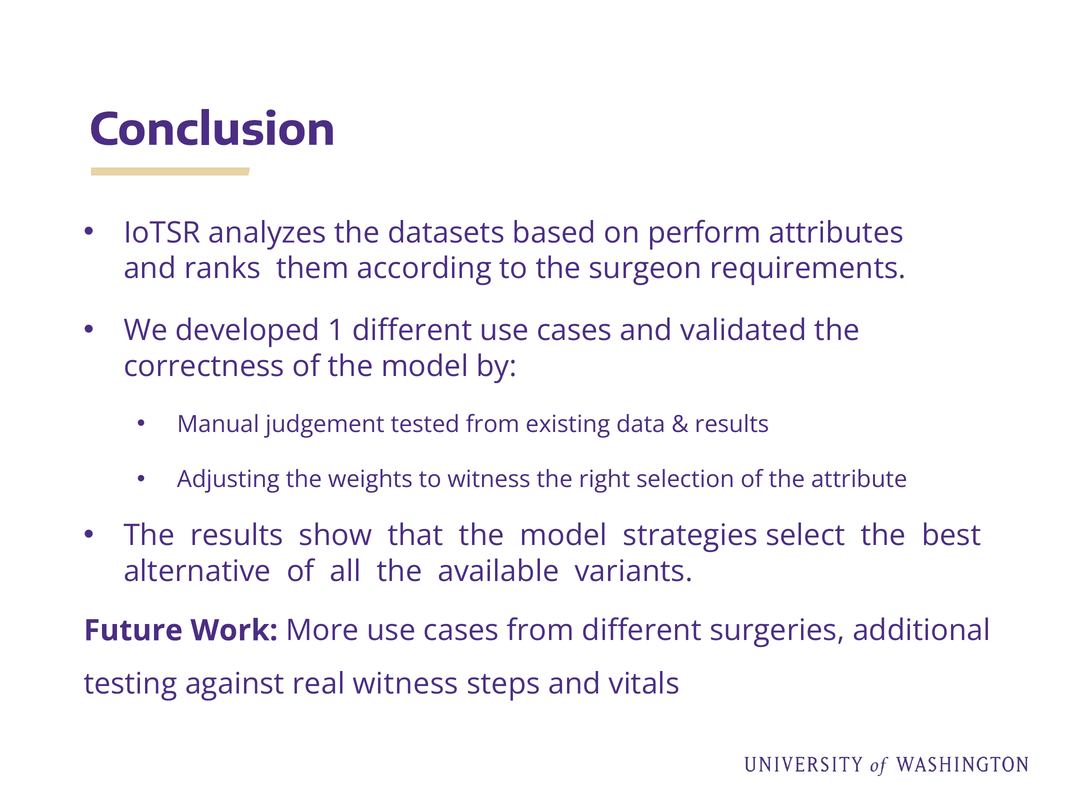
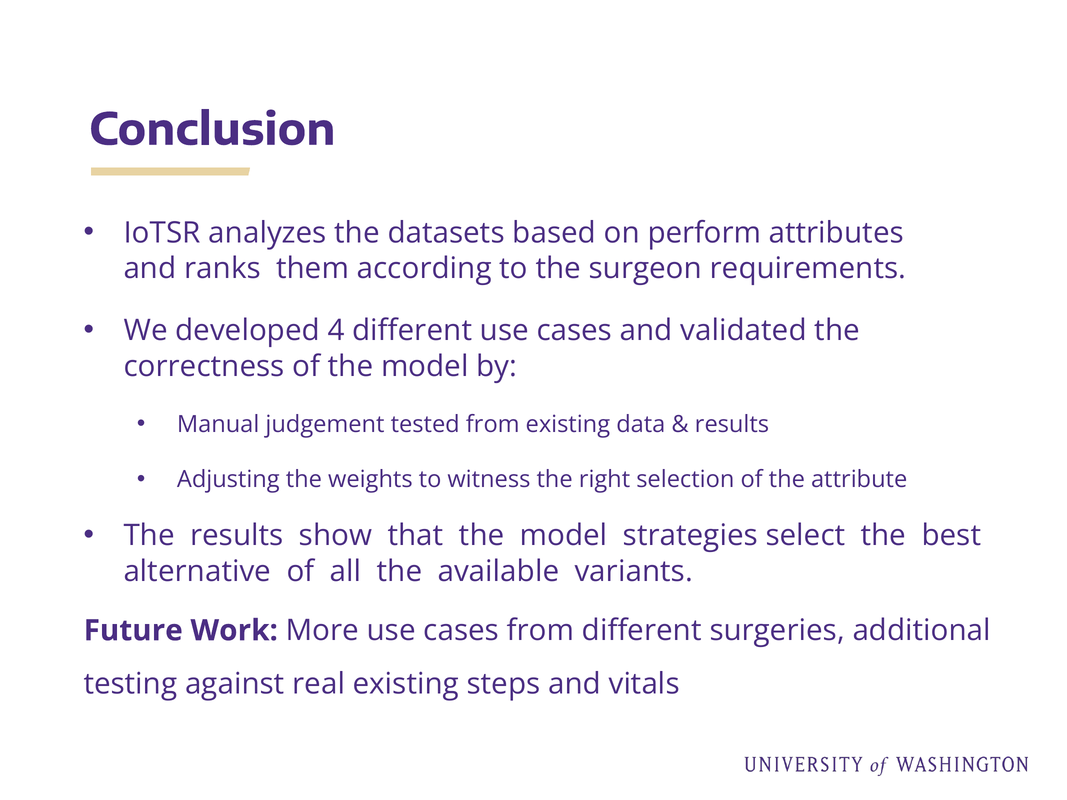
1: 1 -> 4
real witness: witness -> existing
